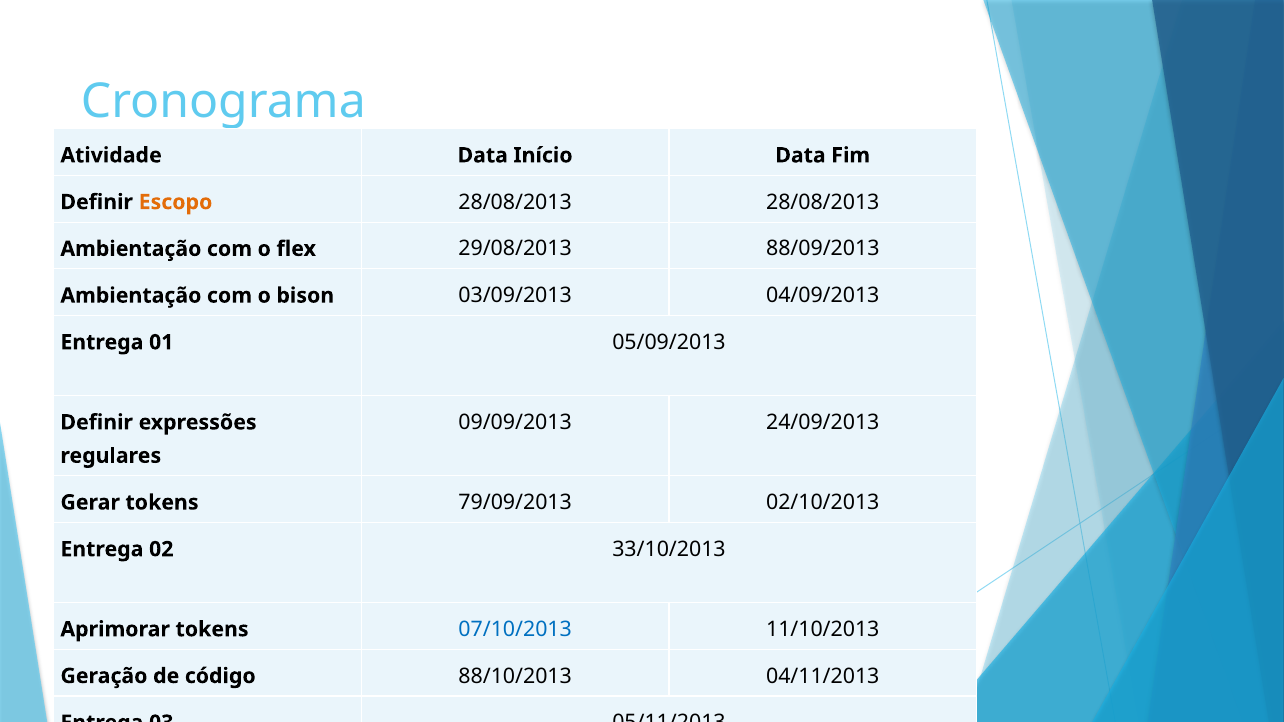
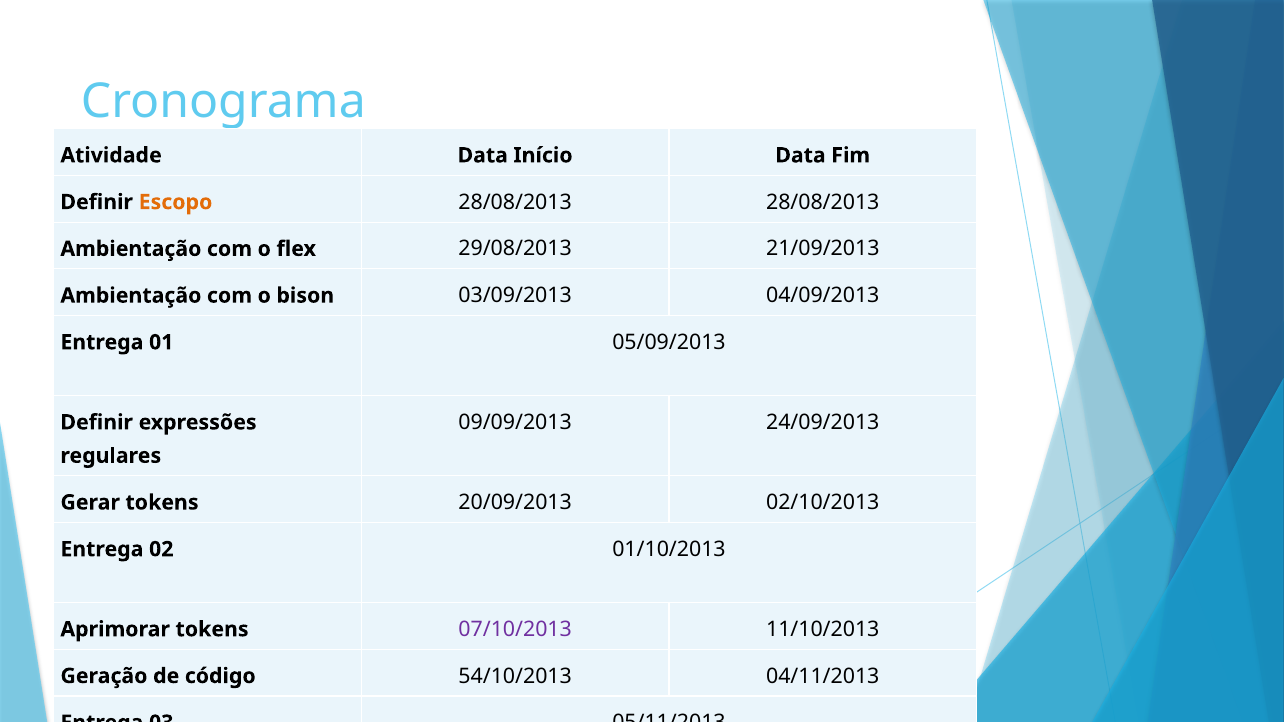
88/09/2013: 88/09/2013 -> 21/09/2013
79/09/2013: 79/09/2013 -> 20/09/2013
33/10/2013: 33/10/2013 -> 01/10/2013
07/10/2013 colour: blue -> purple
88/10/2013: 88/10/2013 -> 54/10/2013
